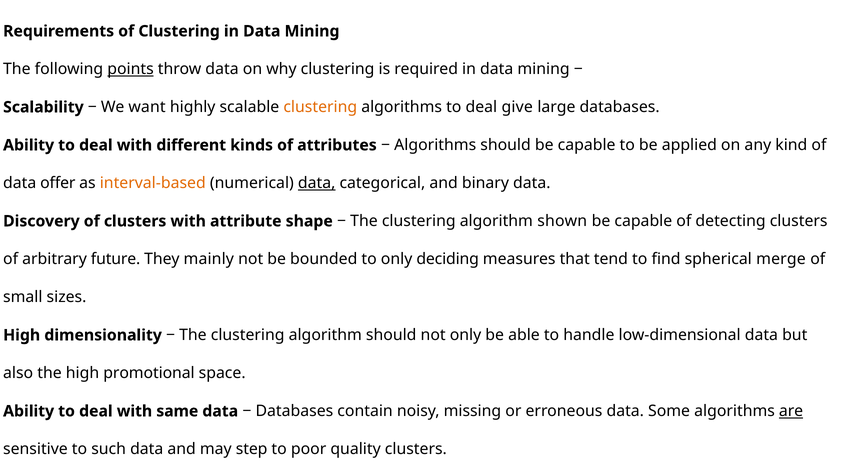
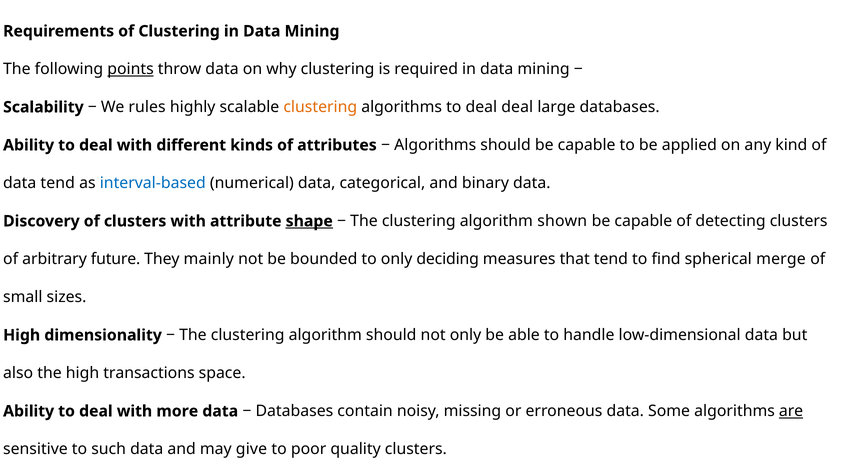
want: want -> rules
deal give: give -> deal
data offer: offer -> tend
interval-based colour: orange -> blue
data at (317, 183) underline: present -> none
shape underline: none -> present
promotional: promotional -> transactions
same: same -> more
step: step -> give
